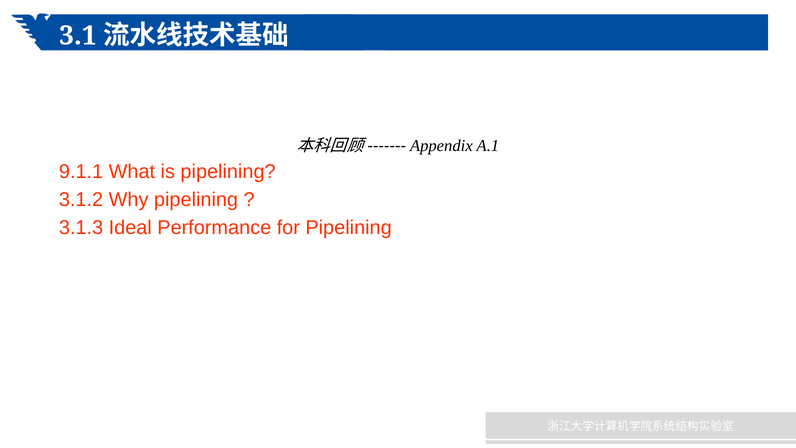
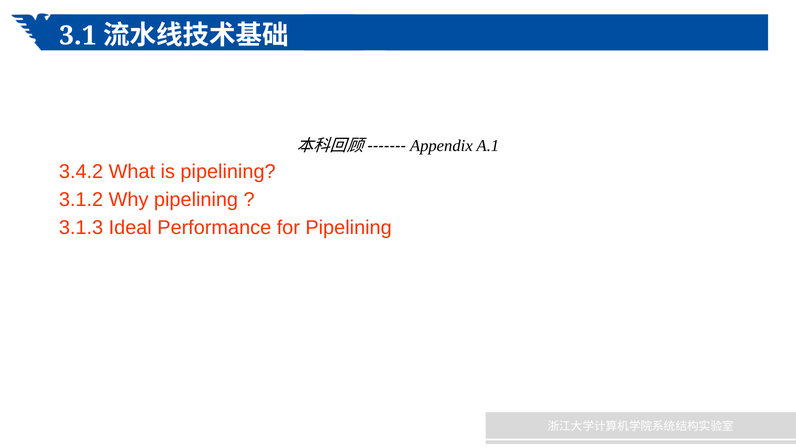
9.1.1: 9.1.1 -> 3.4.2
